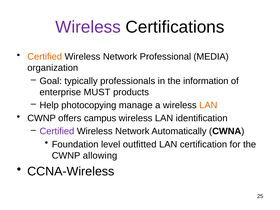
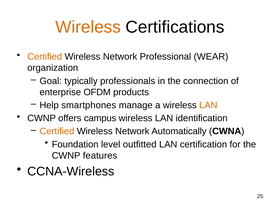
Wireless at (88, 27) colour: purple -> orange
MEDIA: MEDIA -> WEAR
information: information -> connection
MUST: MUST -> OFDM
photocopying: photocopying -> smartphones
Certified at (57, 131) colour: purple -> orange
allowing: allowing -> features
